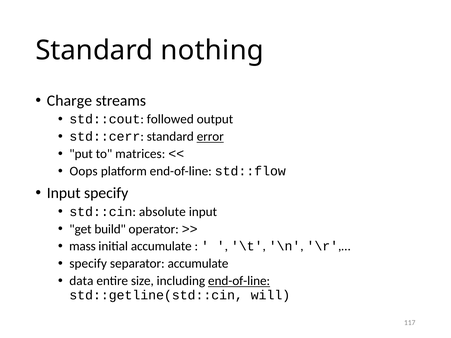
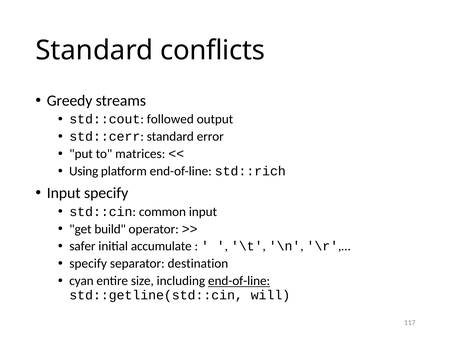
nothing: nothing -> conflicts
Charge: Charge -> Greedy
error underline: present -> none
Oops: Oops -> Using
std::flow: std::flow -> std::rich
absolute: absolute -> common
mass: mass -> safer
separator accumulate: accumulate -> destination
data: data -> cyan
